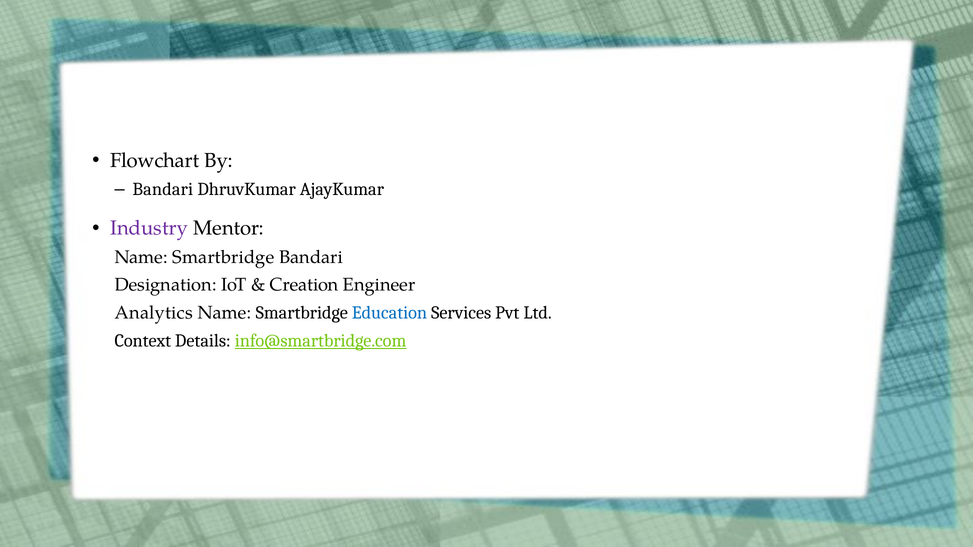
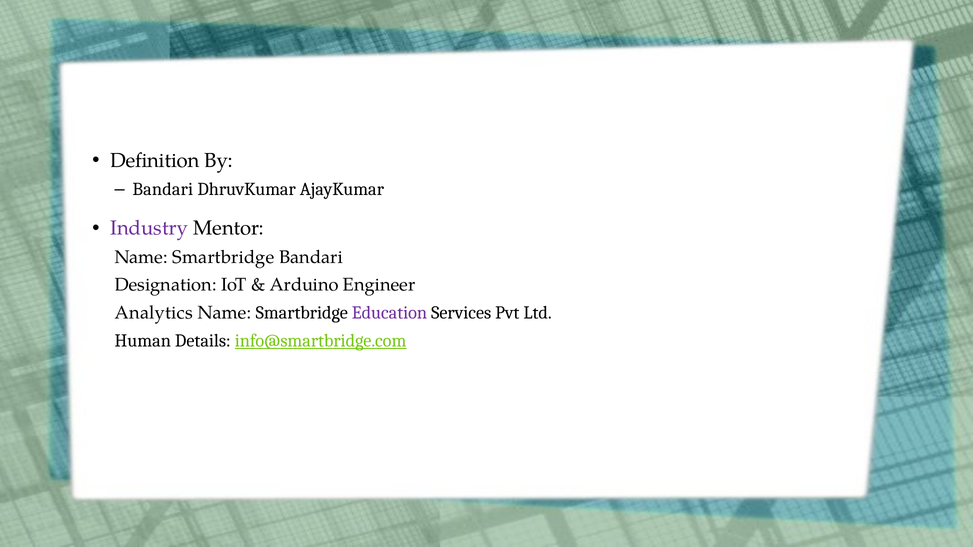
Flowchart: Flowchart -> Definition
Creation: Creation -> Arduino
Education colour: blue -> purple
Context: Context -> Human
